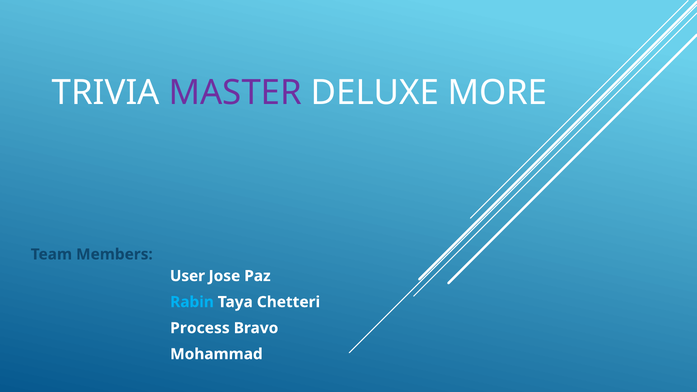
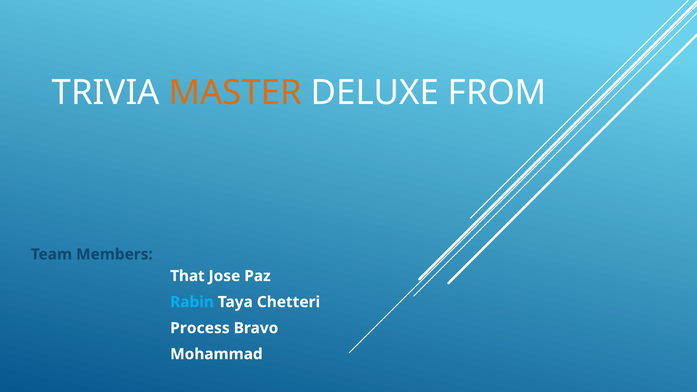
MASTER colour: purple -> orange
MORE: MORE -> FROM
User: User -> That
